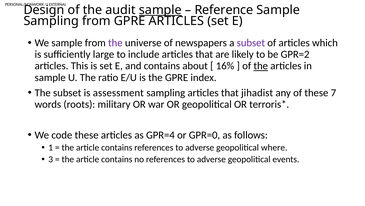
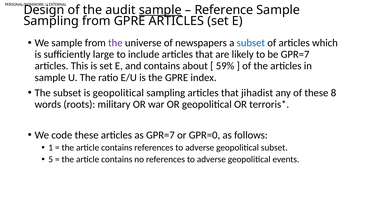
subset at (251, 43) colour: purple -> blue
be GPR=2: GPR=2 -> GPR=7
16%: 16% -> 59%
the at (261, 66) underline: present -> none
is assessment: assessment -> geopolitical
7: 7 -> 8
as GPR=4: GPR=4 -> GPR=7
geopolitical where: where -> subset
3: 3 -> 5
